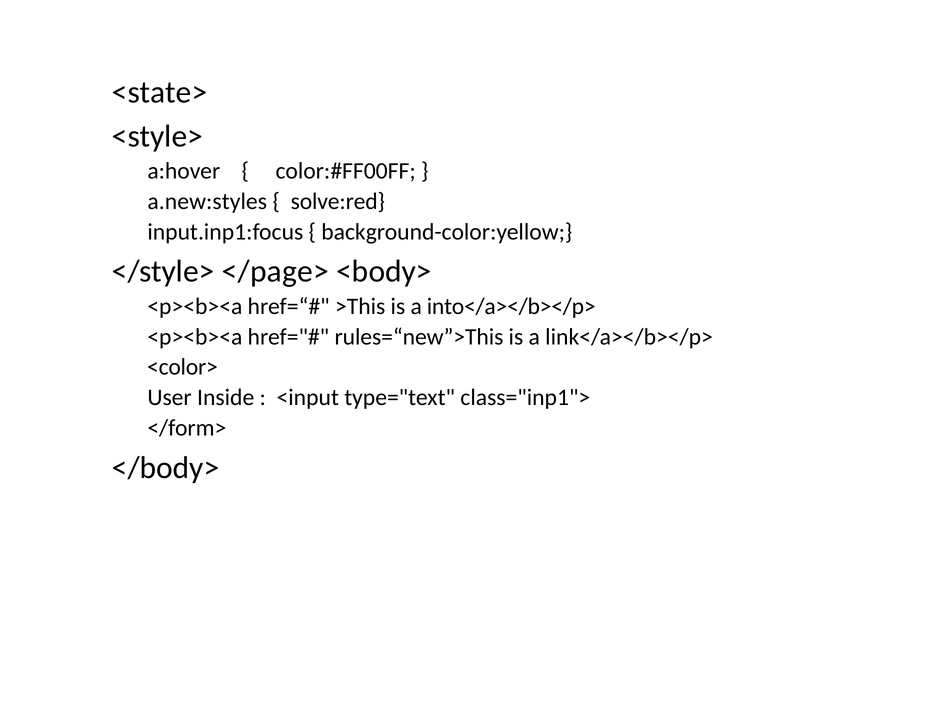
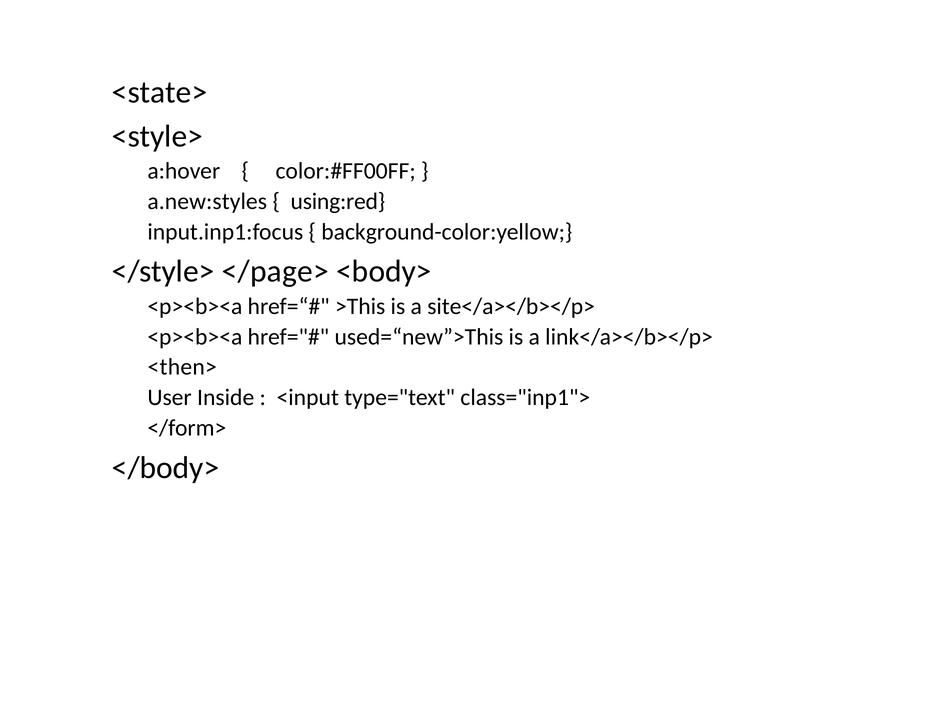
solve:red: solve:red -> using:red
into</a></b></p>: into</a></b></p> -> site</a></b></p>
rules=“new”>This: rules=“new”>This -> used=“new”>This
<color>: <color> -> <then>
